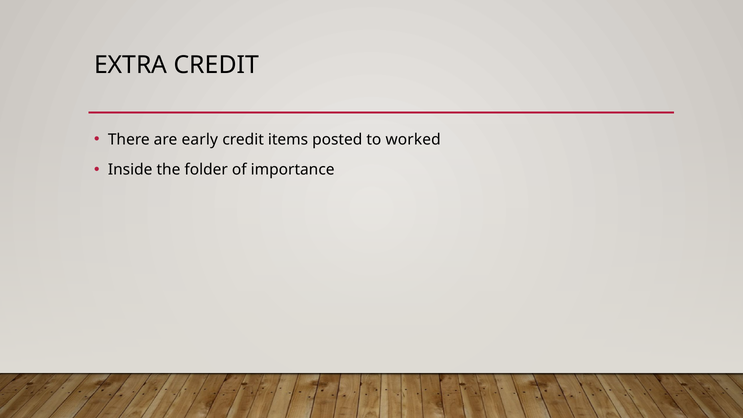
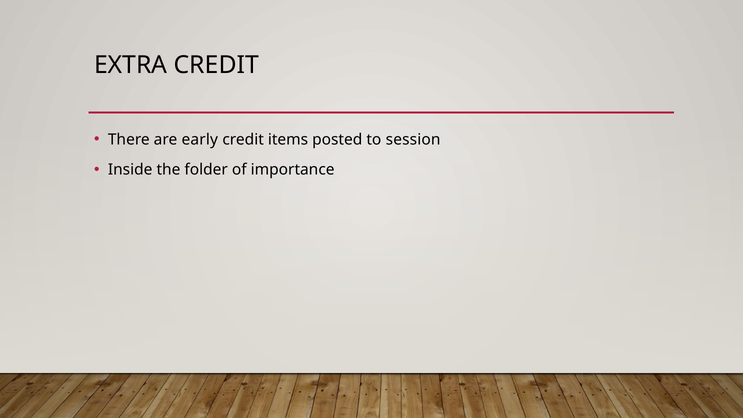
worked: worked -> session
